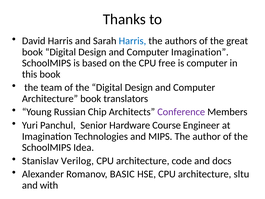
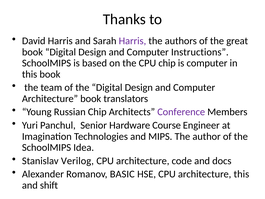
Harris at (132, 41) colour: blue -> purple
Computer Imagination: Imagination -> Instructions
CPU free: free -> chip
architecture sltu: sltu -> this
with: with -> shift
